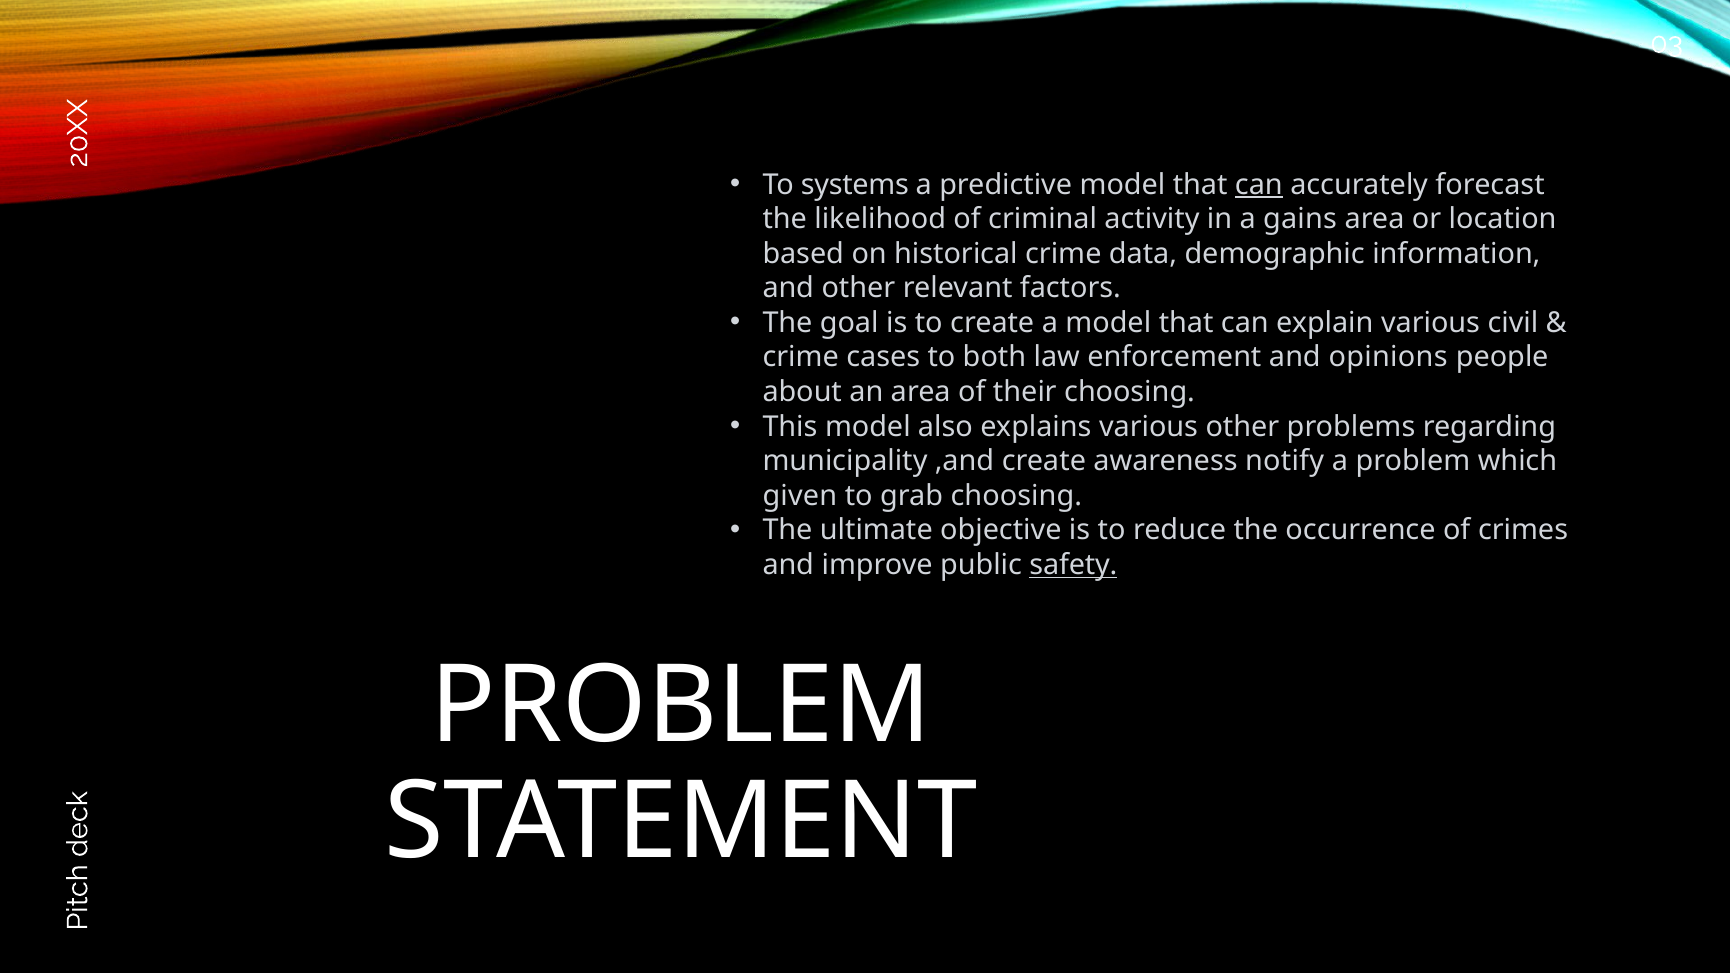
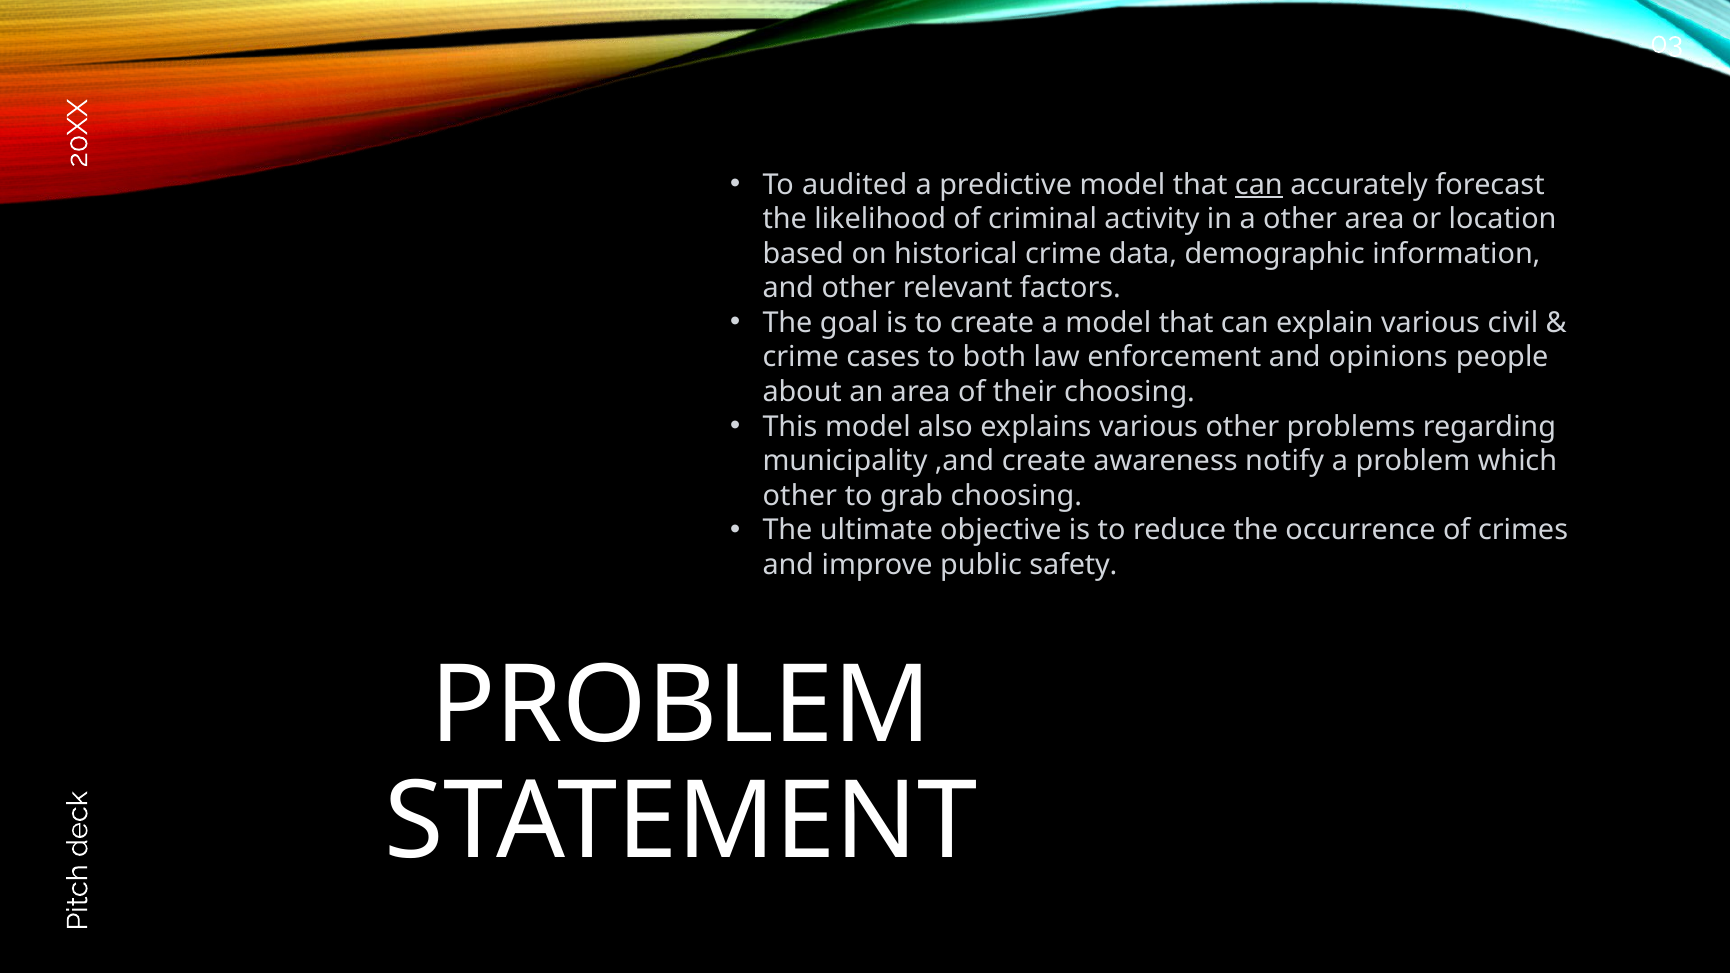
systems: systems -> audited
a gains: gains -> other
given at (800, 496): given -> other
safety underline: present -> none
